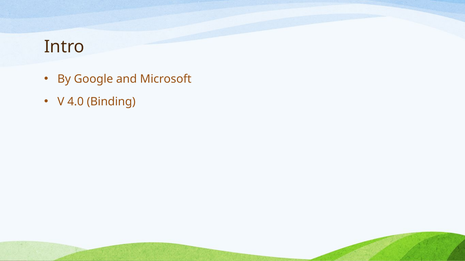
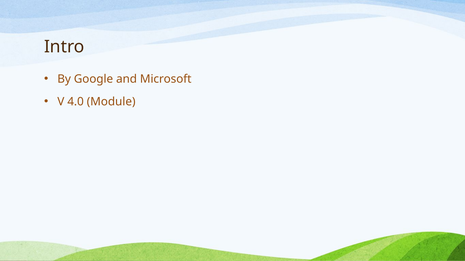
Binding: Binding -> Module
